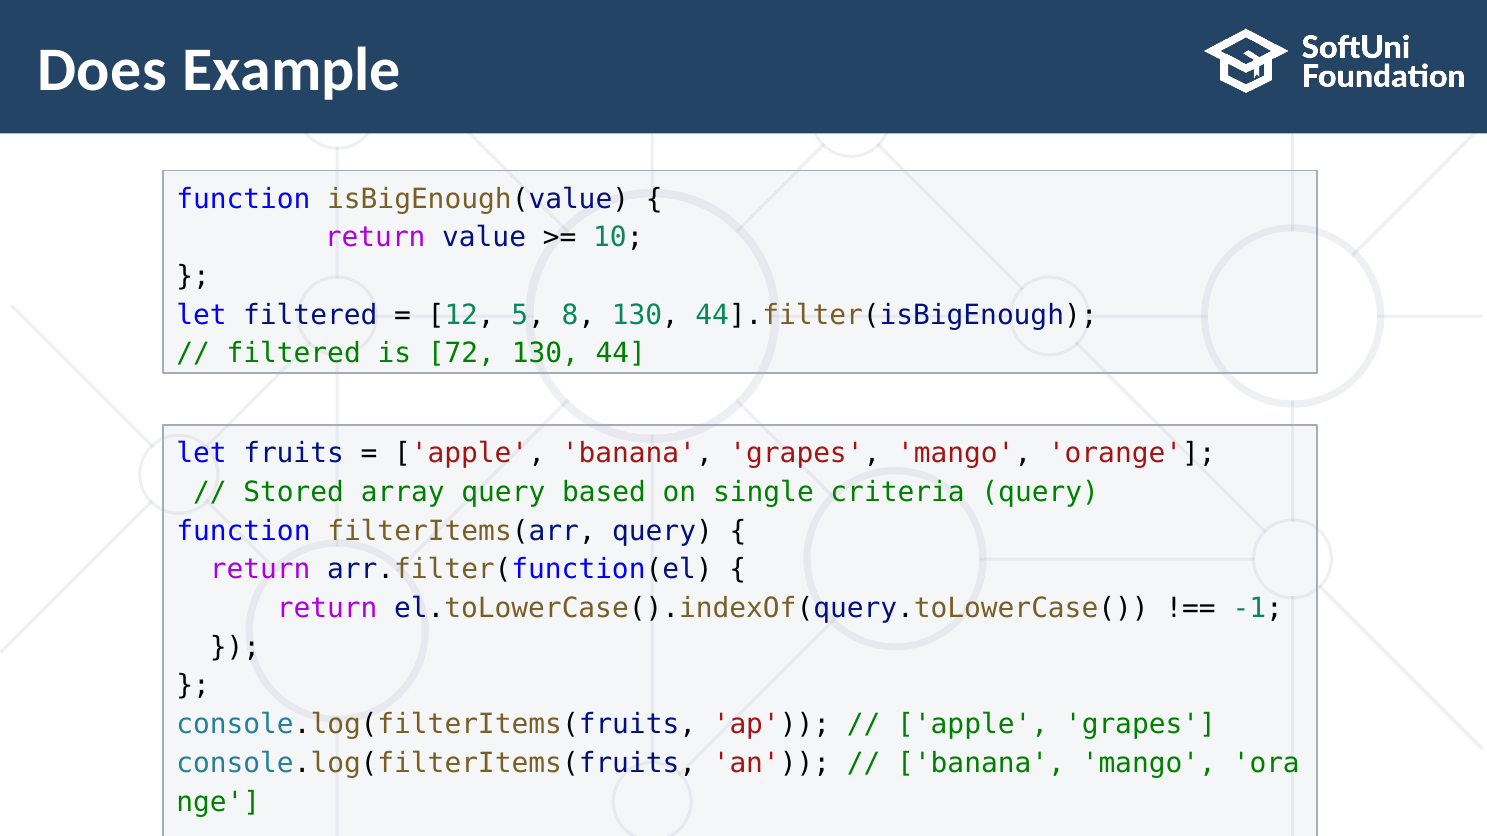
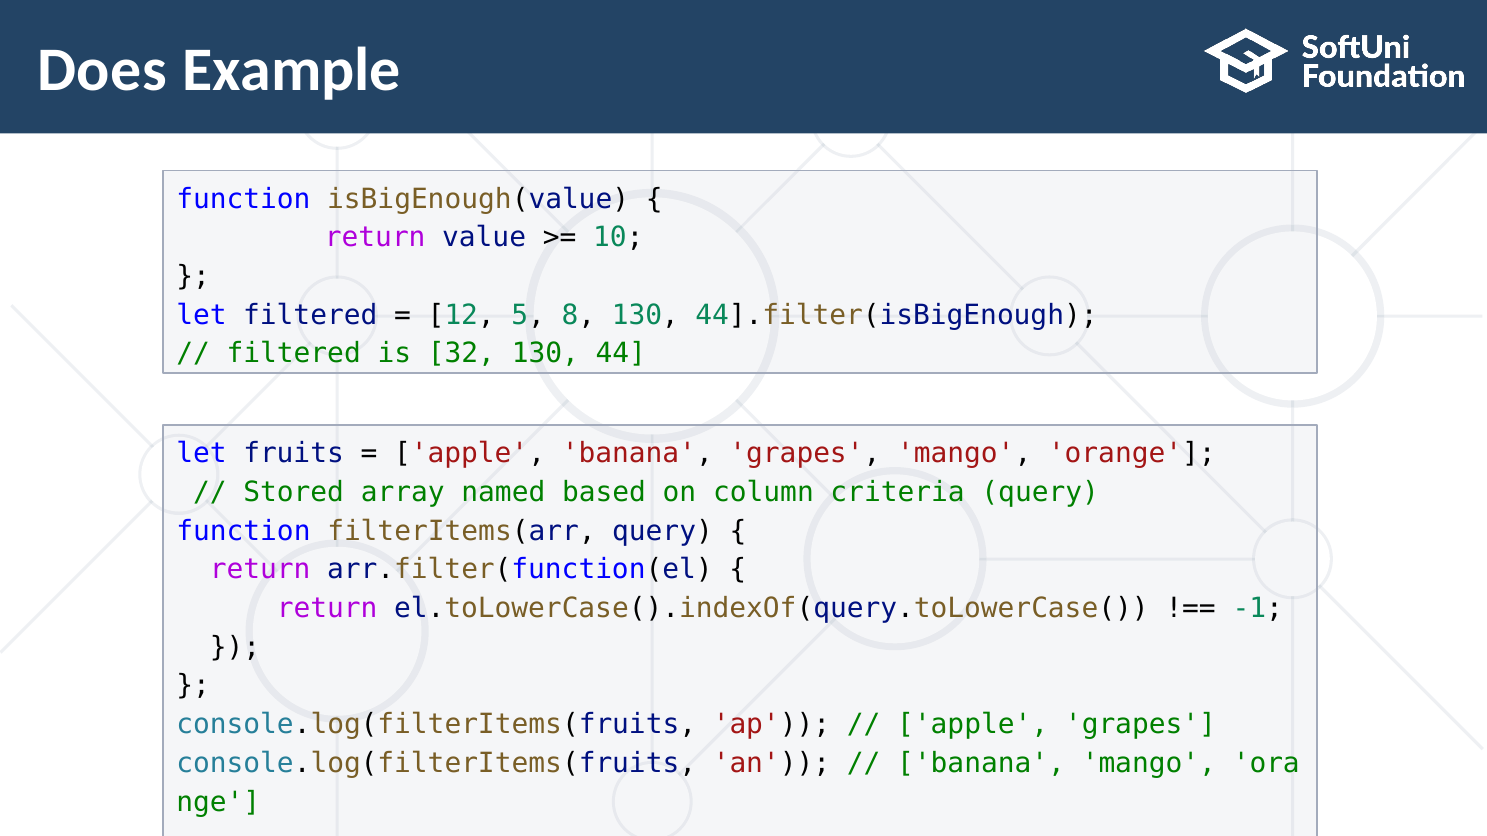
72: 72 -> 32
array query: query -> named
single: single -> column
